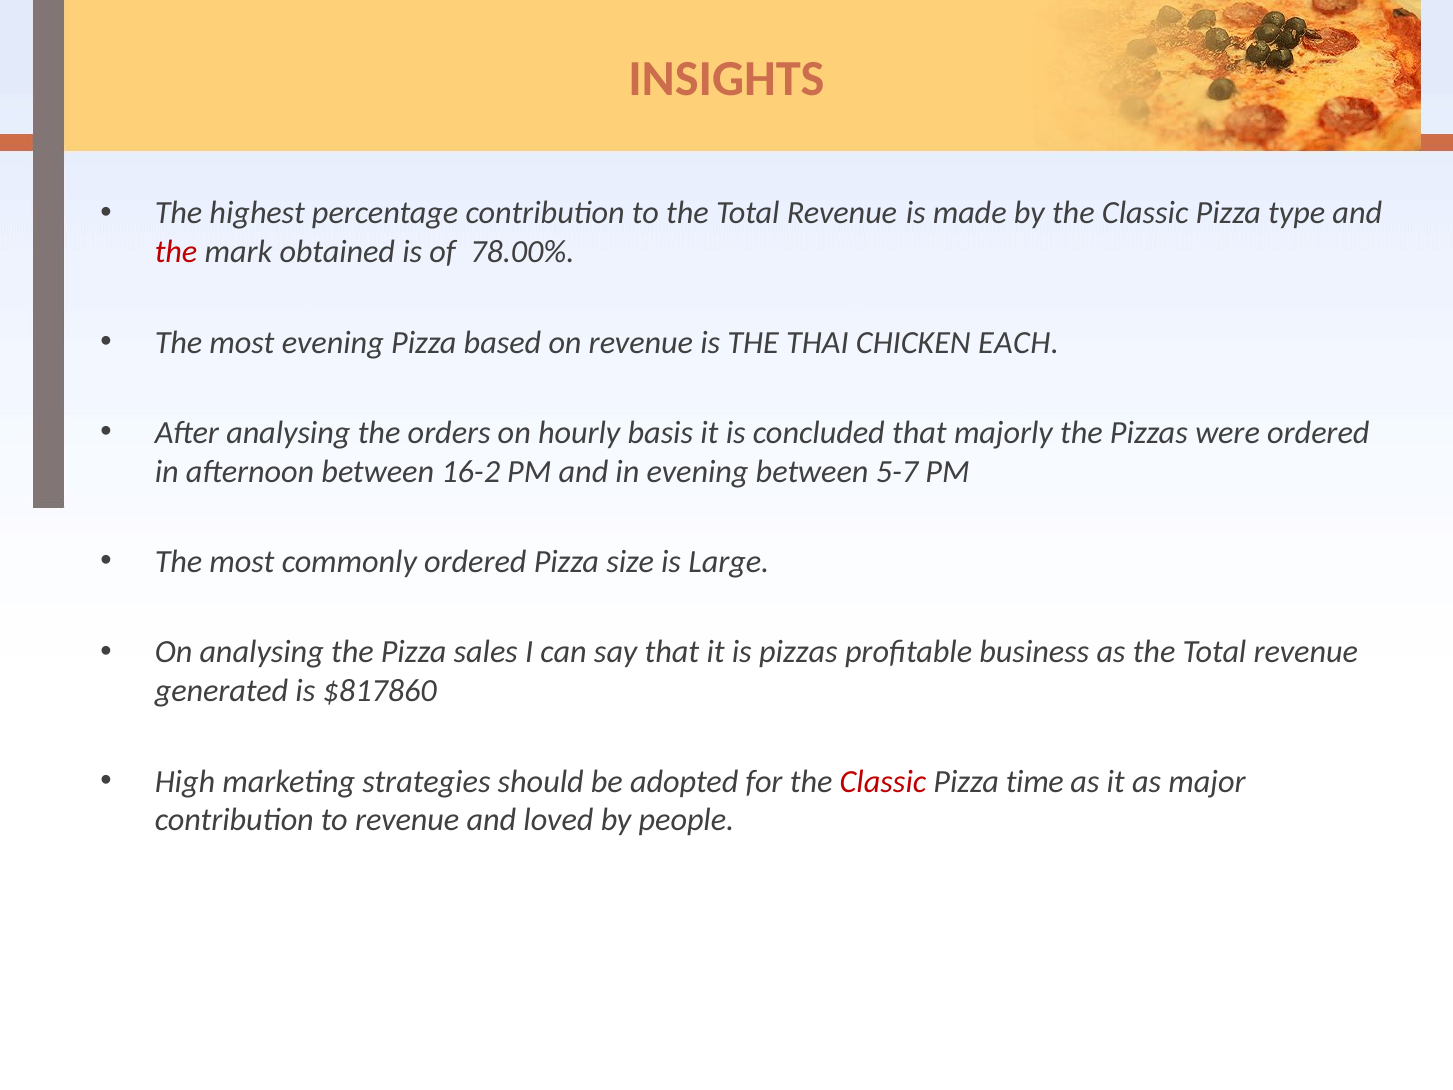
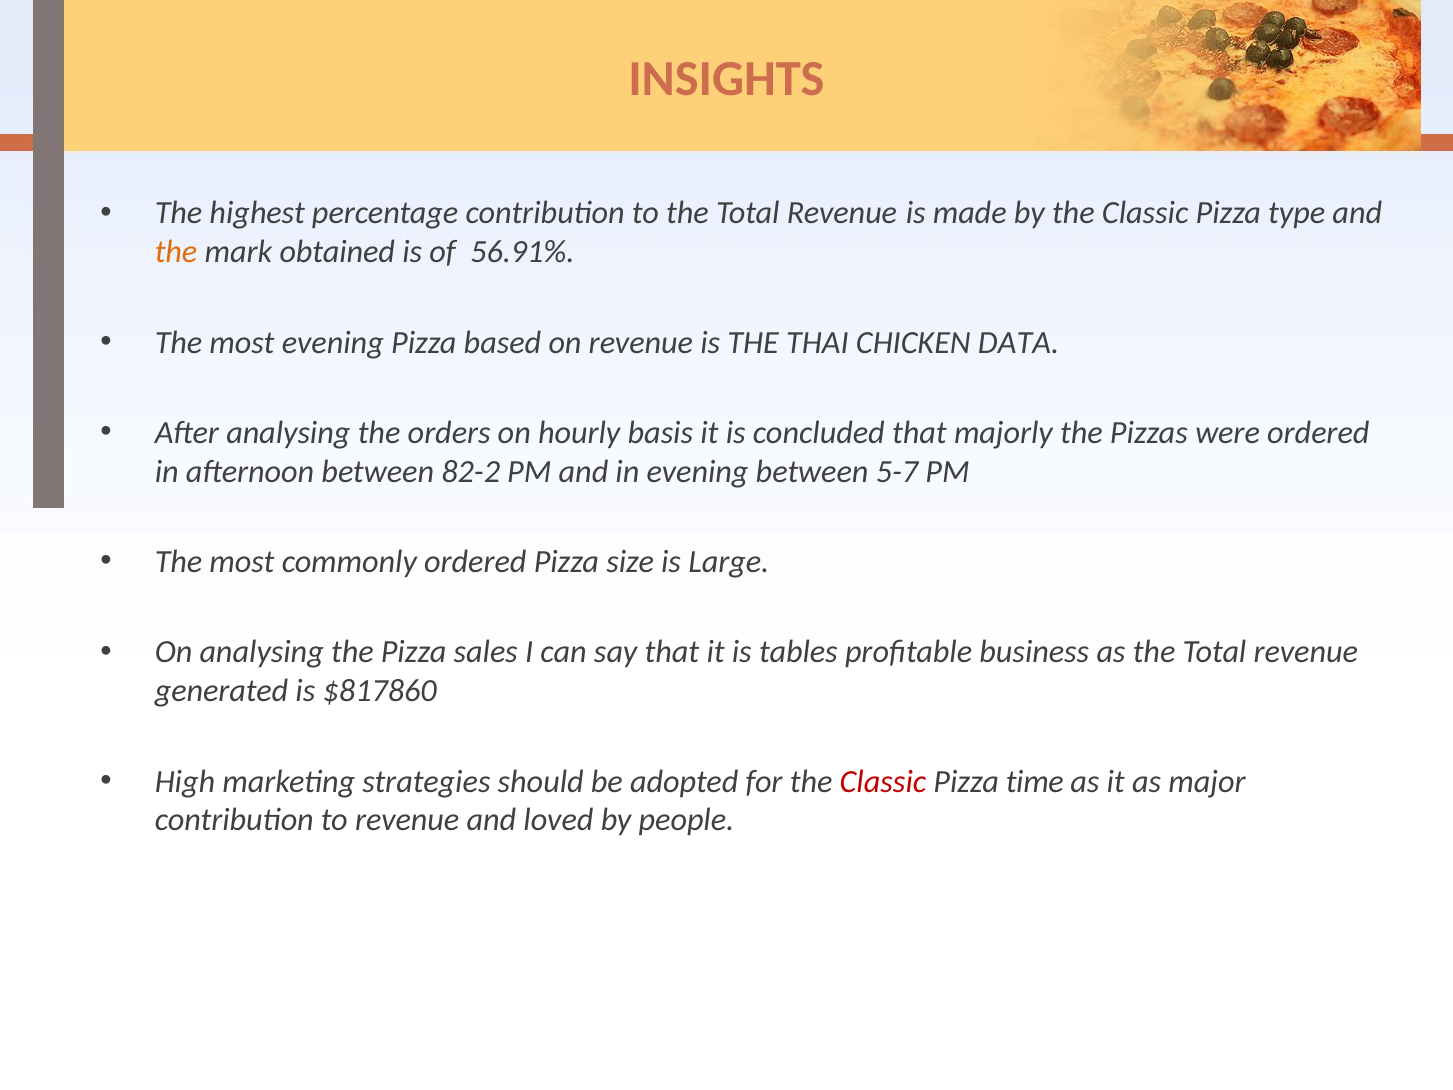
the at (176, 252) colour: red -> orange
78.00%: 78.00% -> 56.91%
EACH: EACH -> DATA
16-2: 16-2 -> 82-2
is pizzas: pizzas -> tables
